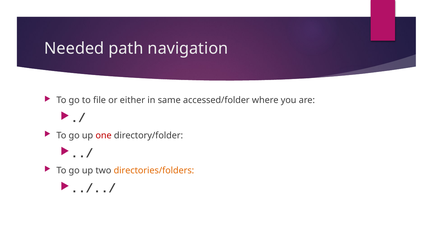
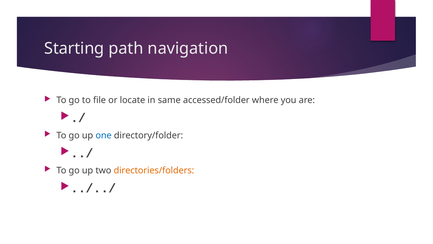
Needed: Needed -> Starting
either: either -> locate
one colour: red -> blue
